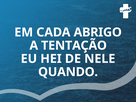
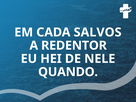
ABRIGO: ABRIGO -> SALVOS
TENTAÇÃO: TENTAÇÃO -> REDENTOR
